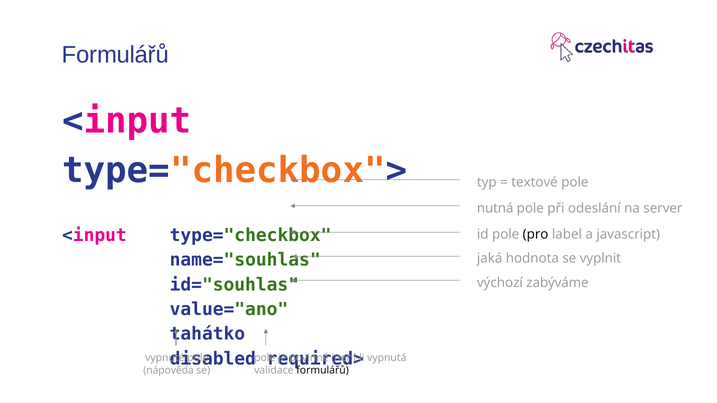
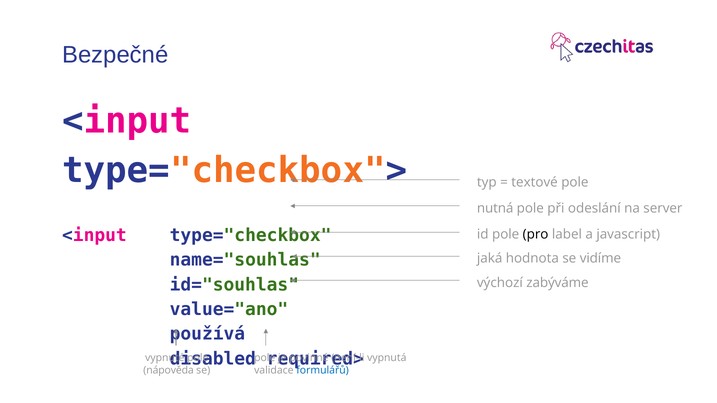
Formulářů at (115, 55): Formulářů -> Bezpečné
vyplnit: vyplnit -> vidíme
tahátko: tahátko -> používá
formulářů at (323, 371) colour: black -> blue
